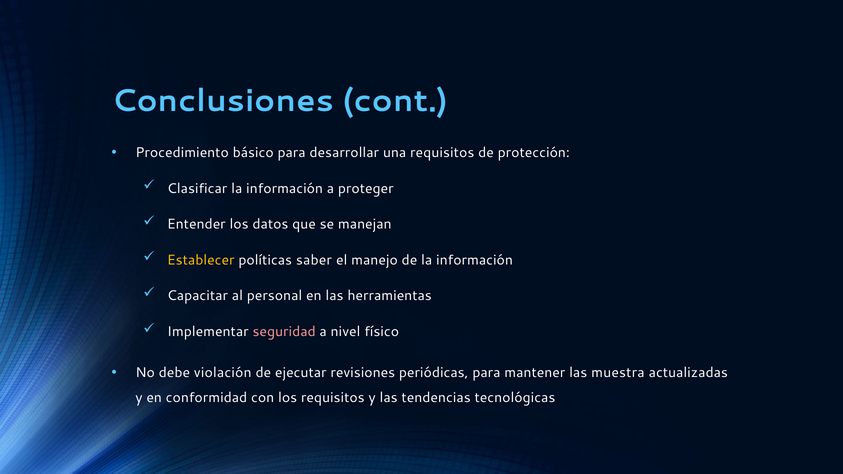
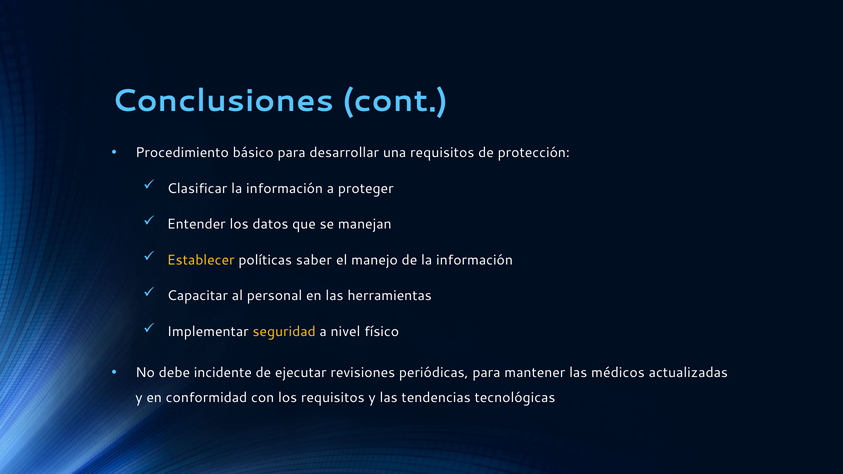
seguridad colour: pink -> yellow
violación: violación -> incidente
muestra: muestra -> médicos
